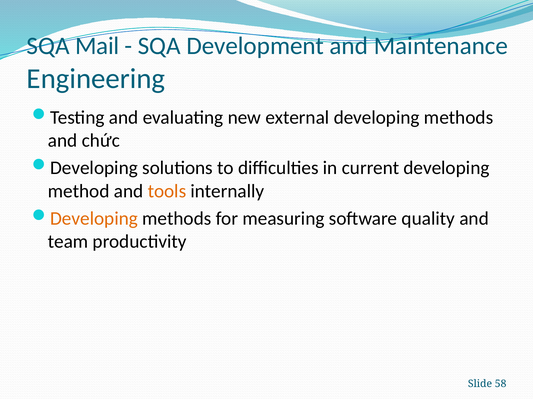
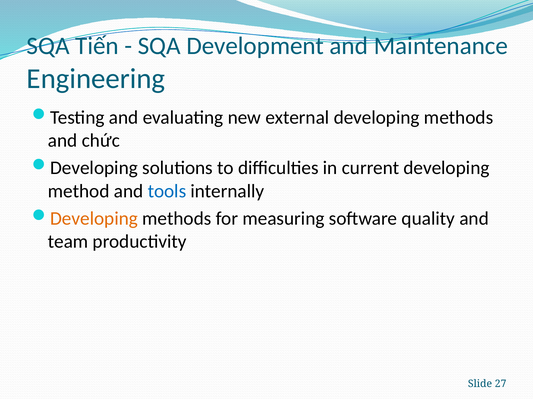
Mail: Mail -> Tiến
tools colour: orange -> blue
58: 58 -> 27
